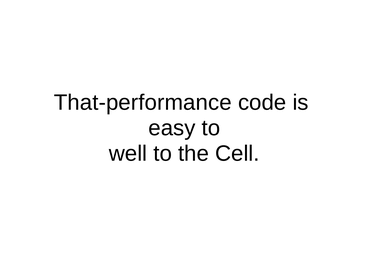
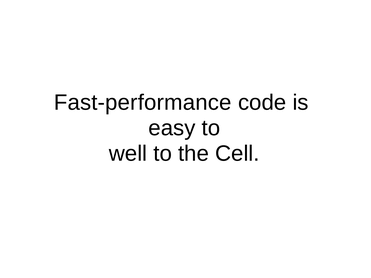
That-performance: That-performance -> Fast-performance
